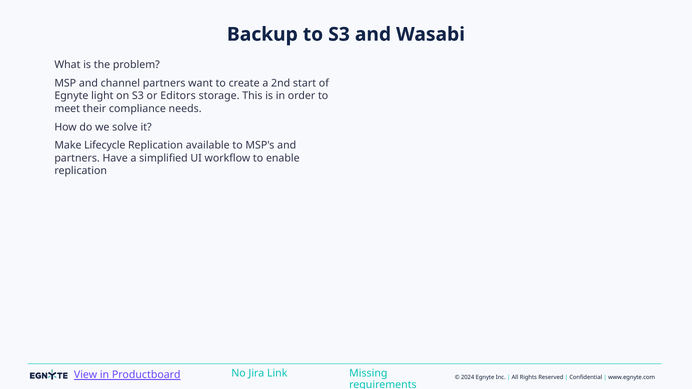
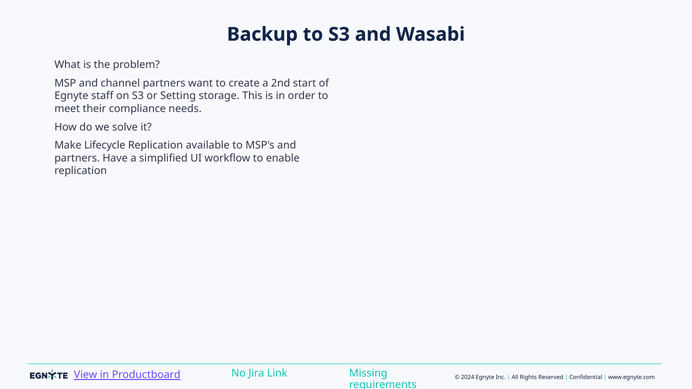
light: light -> staff
Editors: Editors -> Setting
